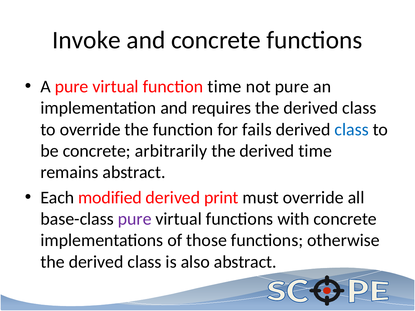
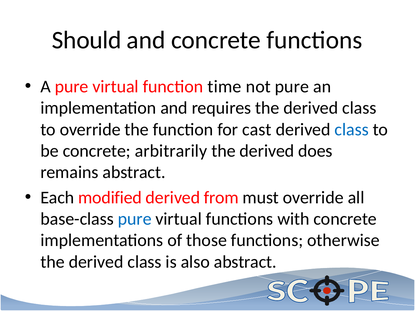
Invoke: Invoke -> Should
fails: fails -> cast
derived time: time -> does
print: print -> from
pure at (135, 219) colour: purple -> blue
